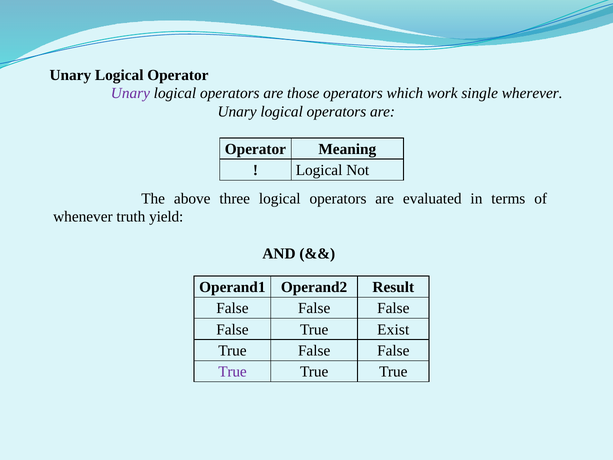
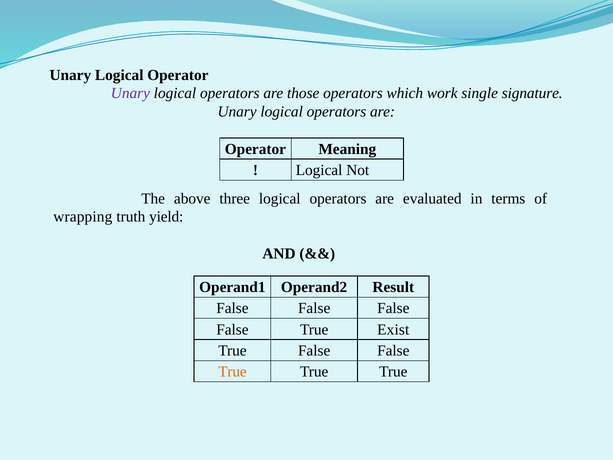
wherever: wherever -> signature
whenever: whenever -> wrapping
True at (232, 372) colour: purple -> orange
